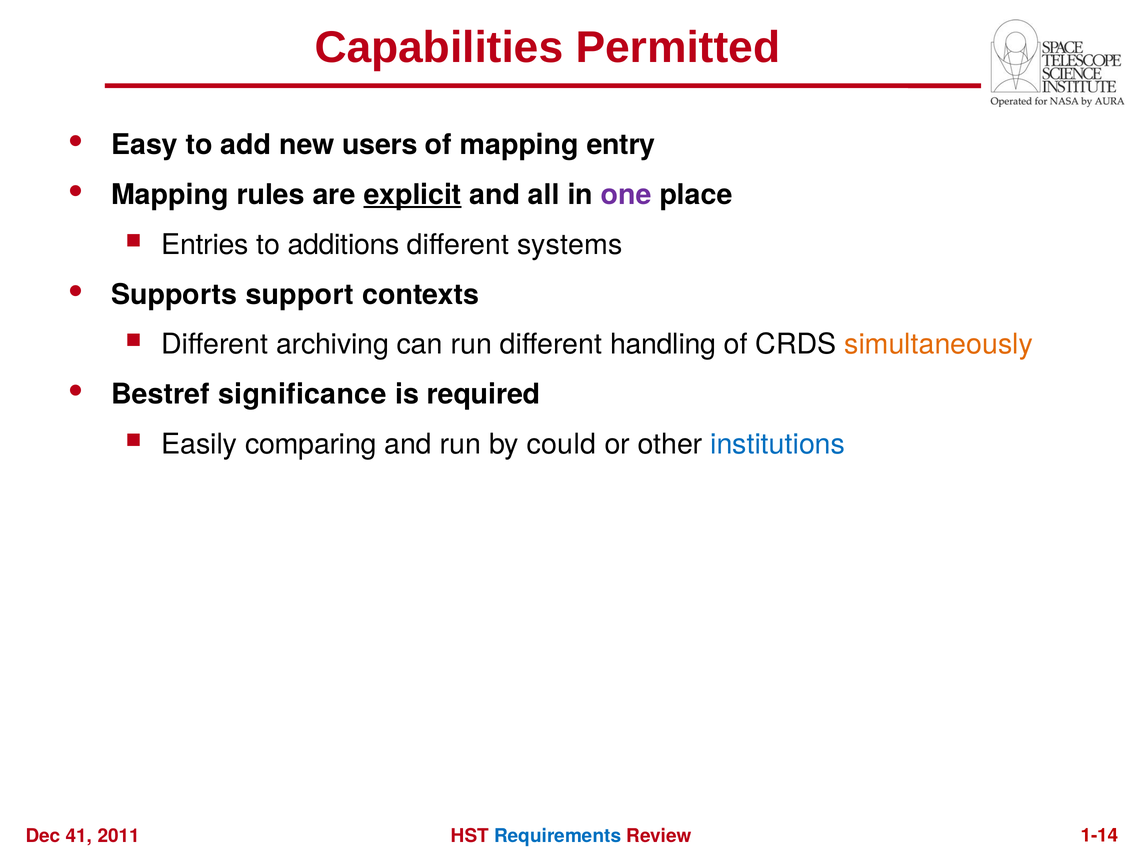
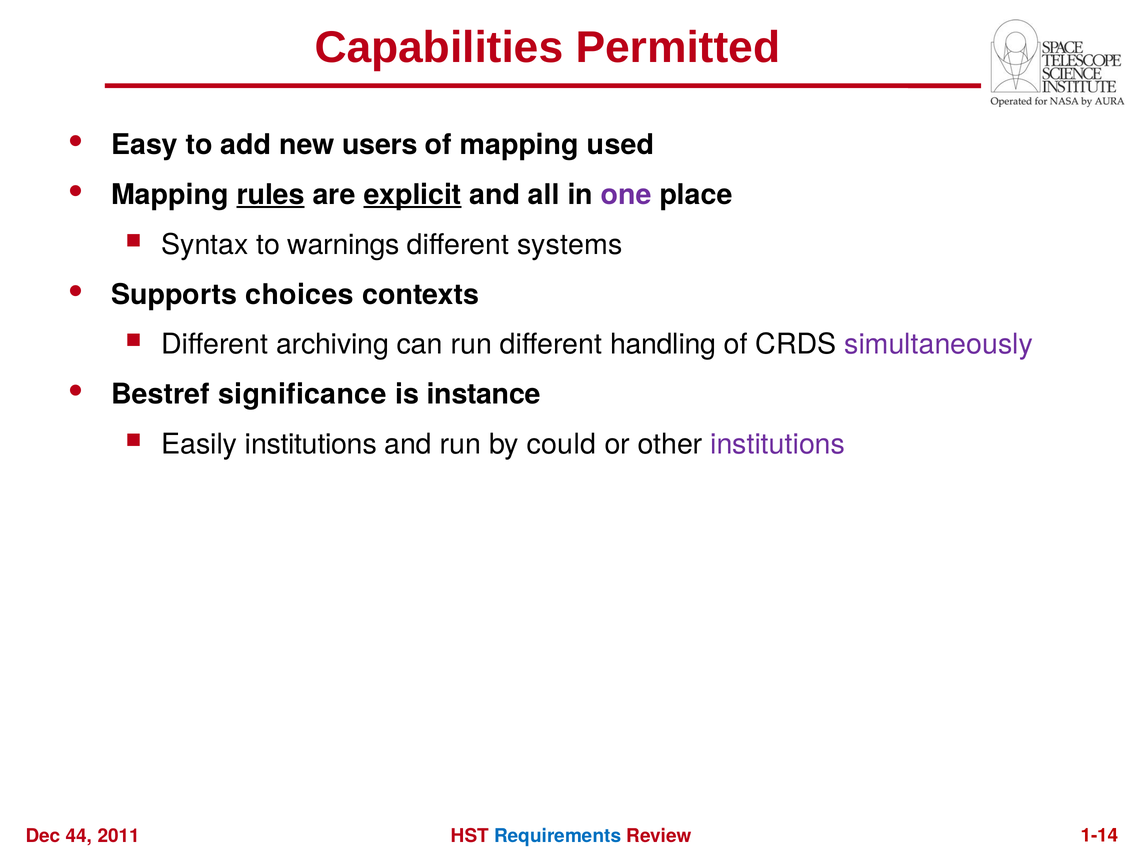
entry: entry -> used
rules underline: none -> present
Entries: Entries -> Syntax
additions: additions -> warnings
support: support -> choices
simultaneously colour: orange -> purple
required: required -> instance
Easily comparing: comparing -> institutions
institutions at (778, 444) colour: blue -> purple
41: 41 -> 44
